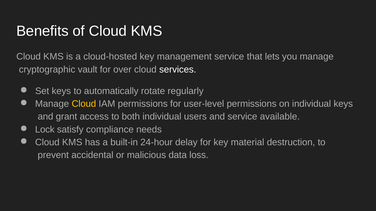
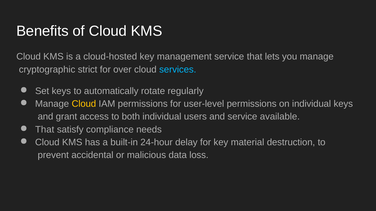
vault: vault -> strict
services colour: white -> light blue
Lock at (45, 130): Lock -> That
